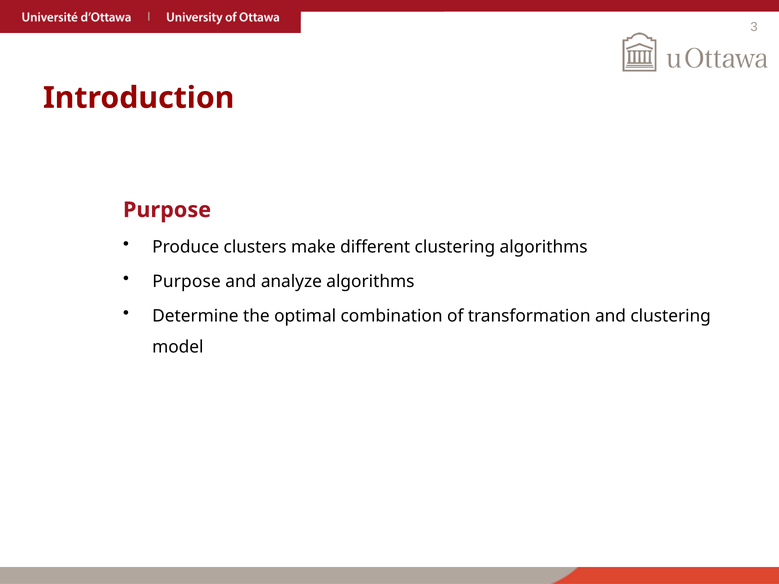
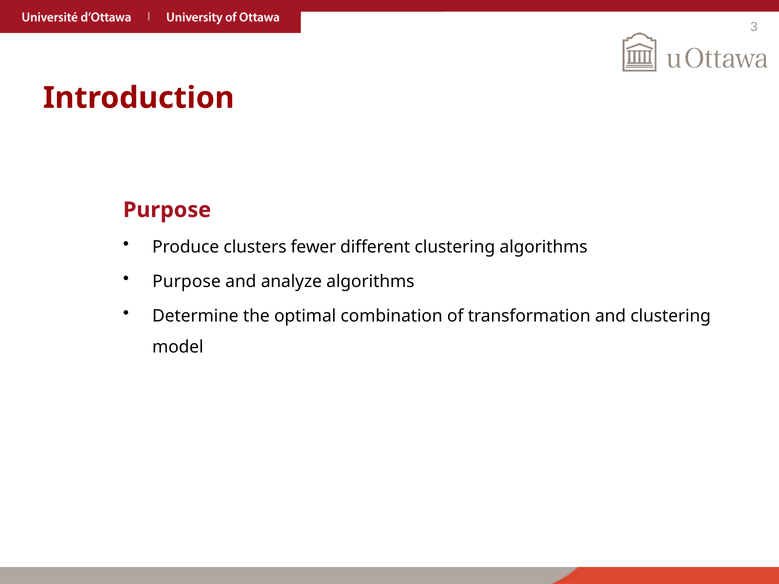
make: make -> fewer
